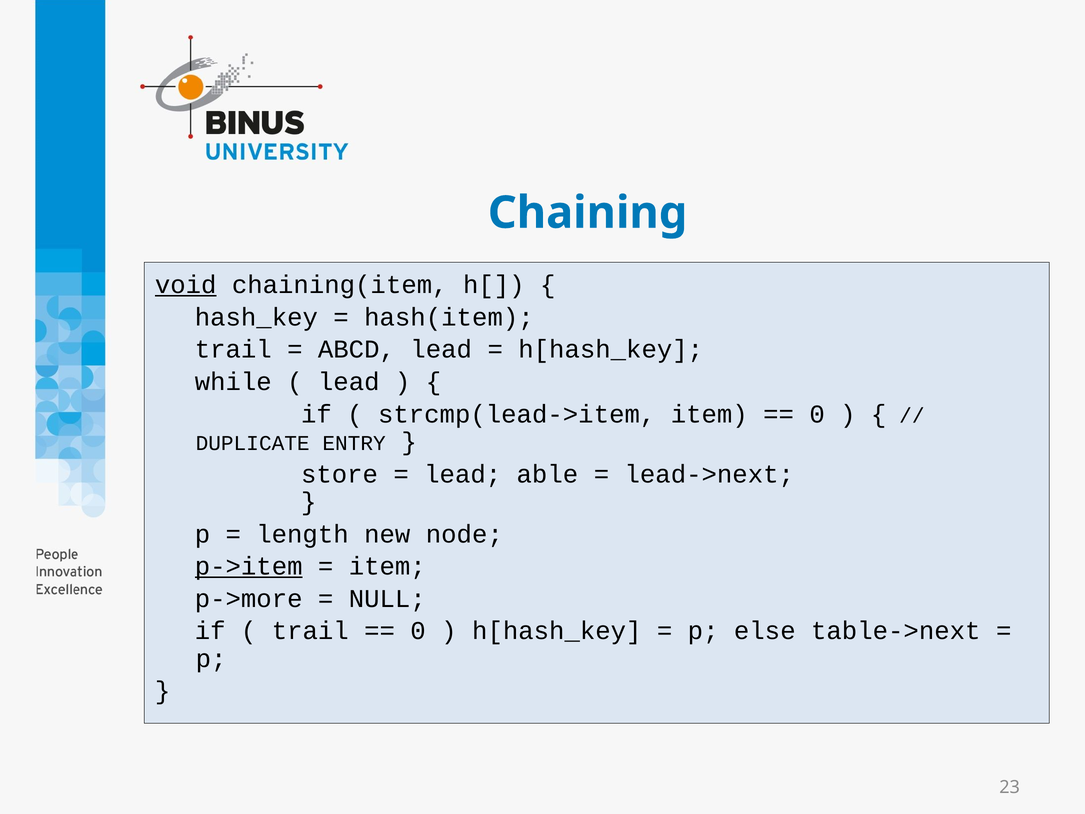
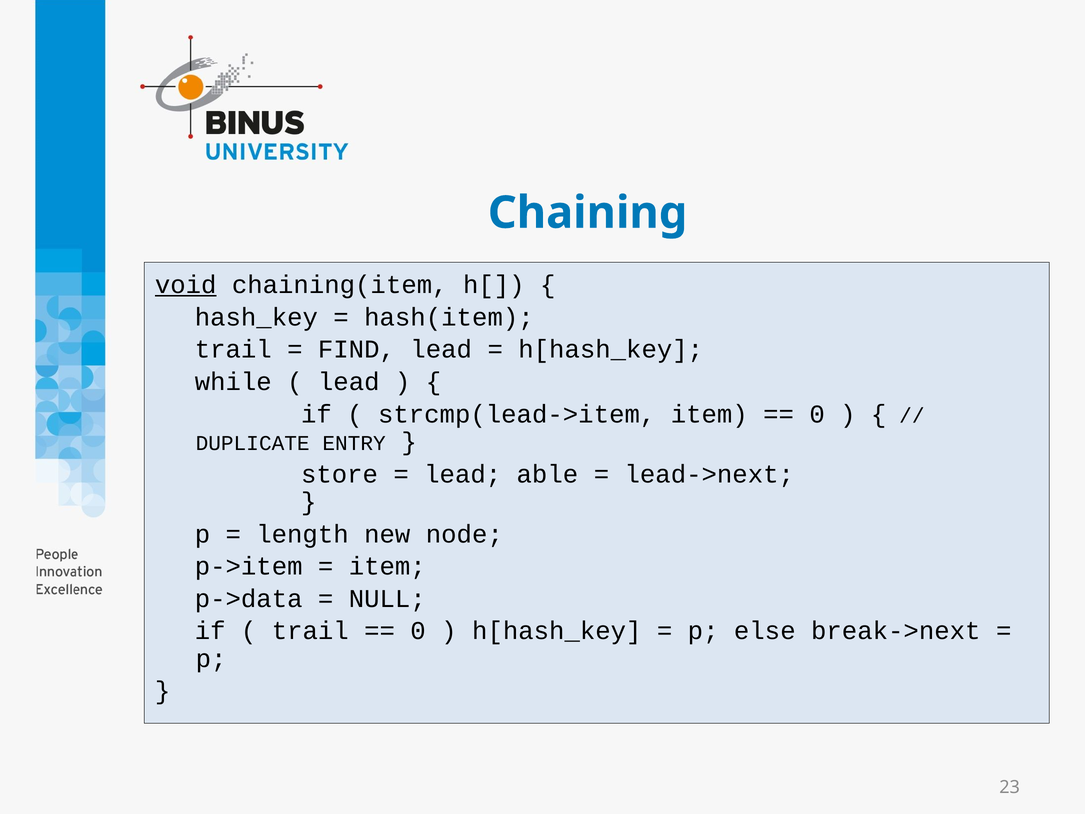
ABCD: ABCD -> FIND
p->item underline: present -> none
p->more: p->more -> p->data
table->next: table->next -> break->next
